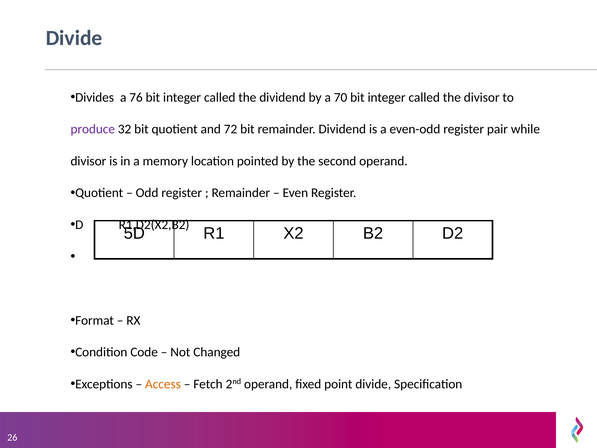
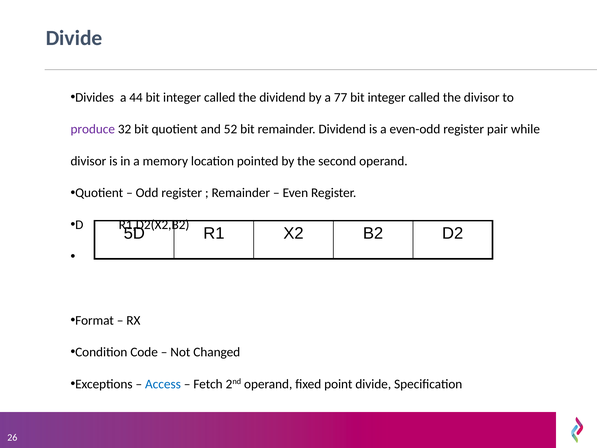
76: 76 -> 44
70: 70 -> 77
72: 72 -> 52
Access colour: orange -> blue
